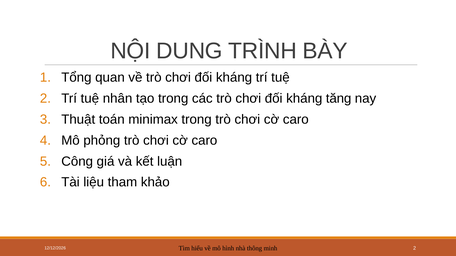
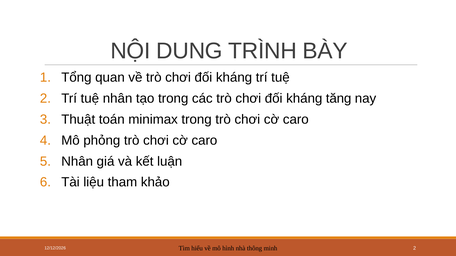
Công at (77, 162): Công -> Nhân
